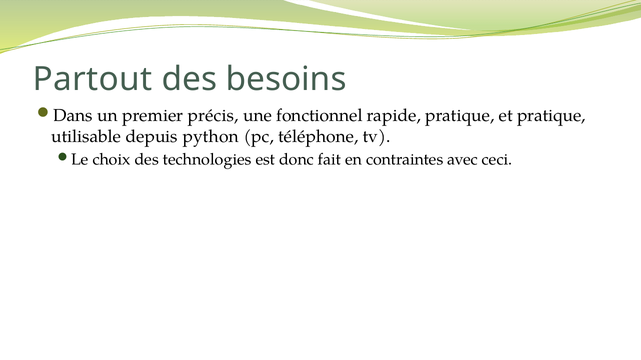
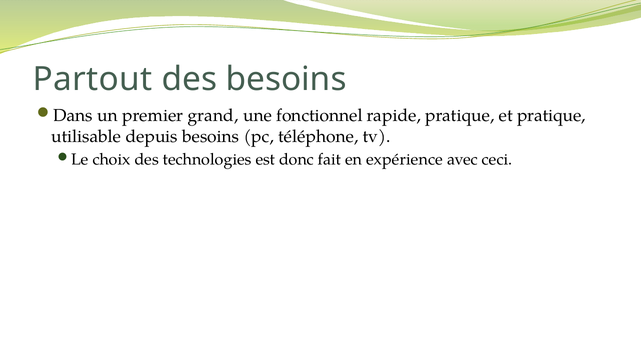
précis: précis -> grand
depuis python: python -> besoins
contraintes: contraintes -> expérience
